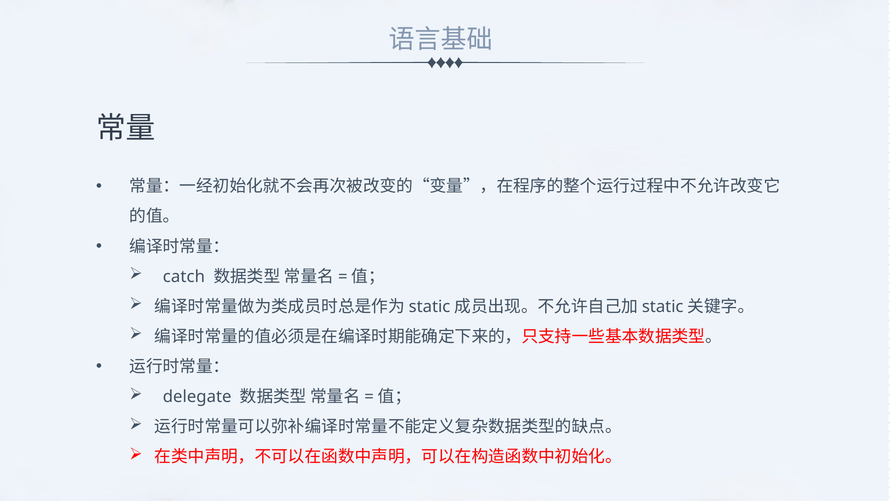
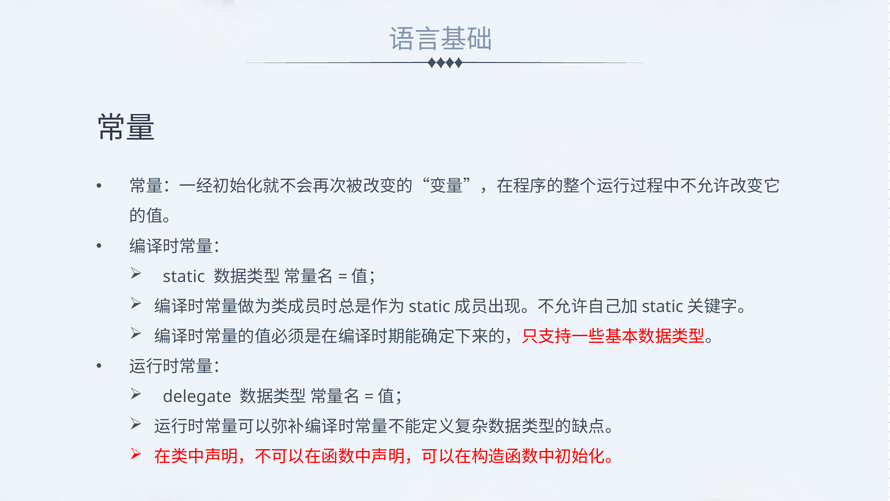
catch: catch -> static
